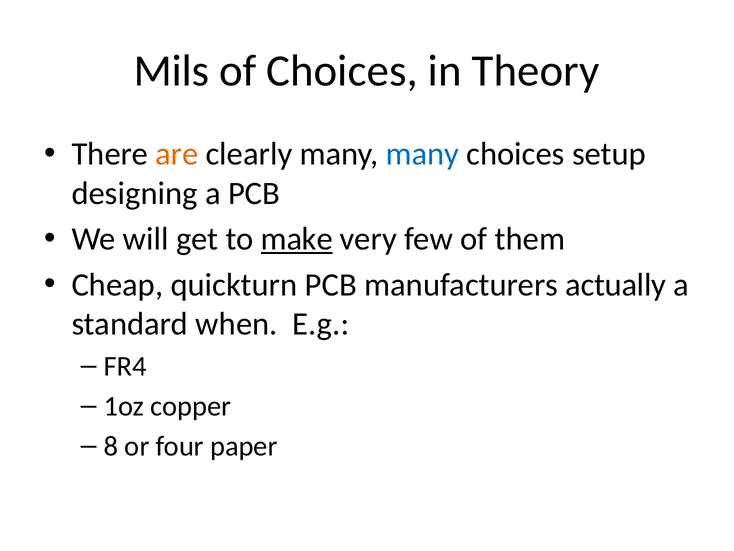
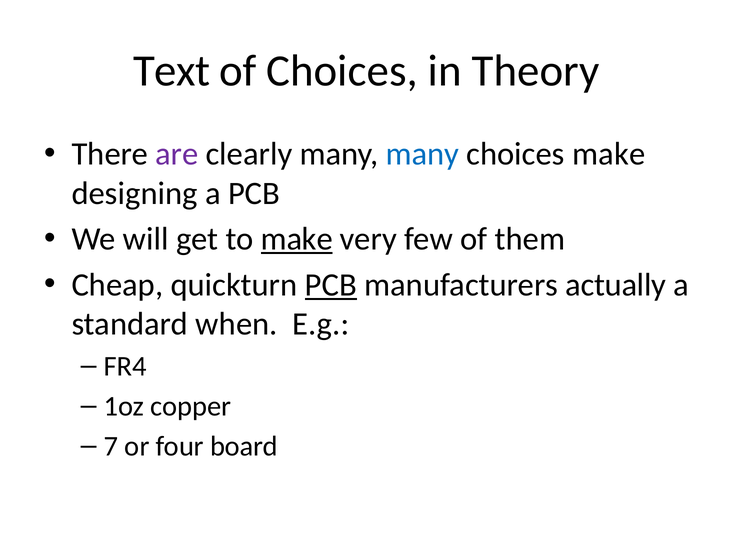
Mils: Mils -> Text
are colour: orange -> purple
choices setup: setup -> make
PCB at (331, 285) underline: none -> present
8: 8 -> 7
paper: paper -> board
